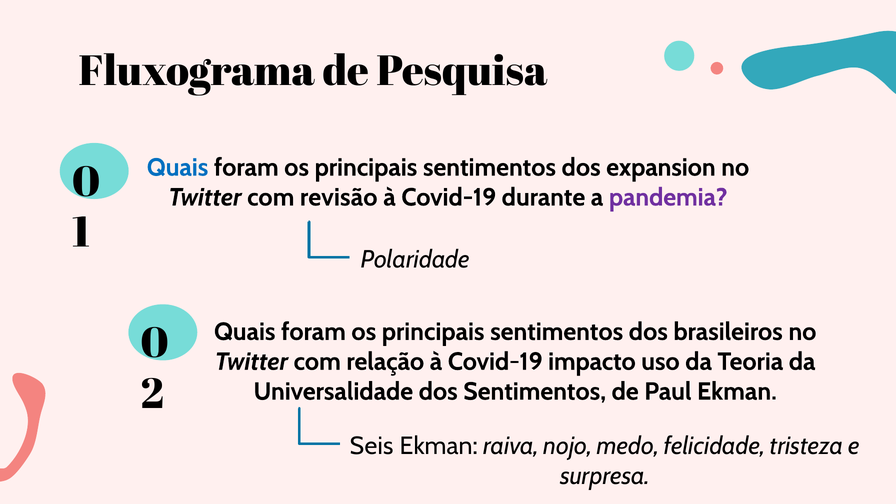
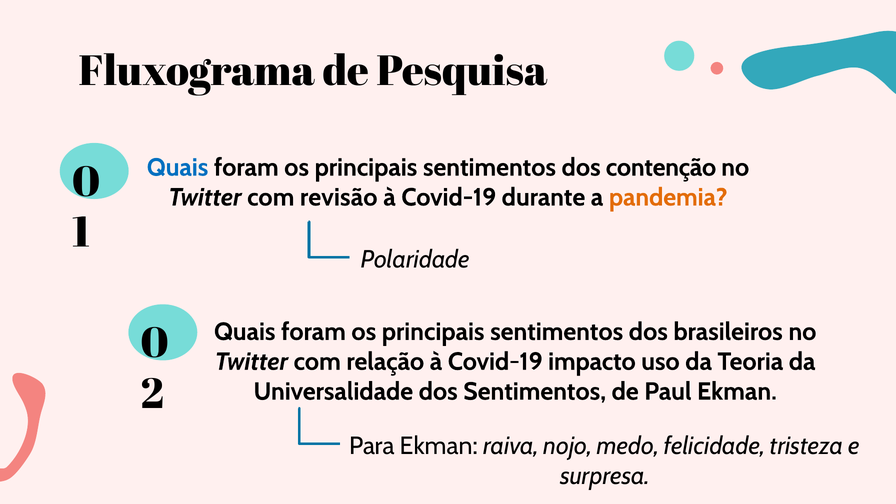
expansion: expansion -> contenção
pandemia colour: purple -> orange
Seis: Seis -> Para
